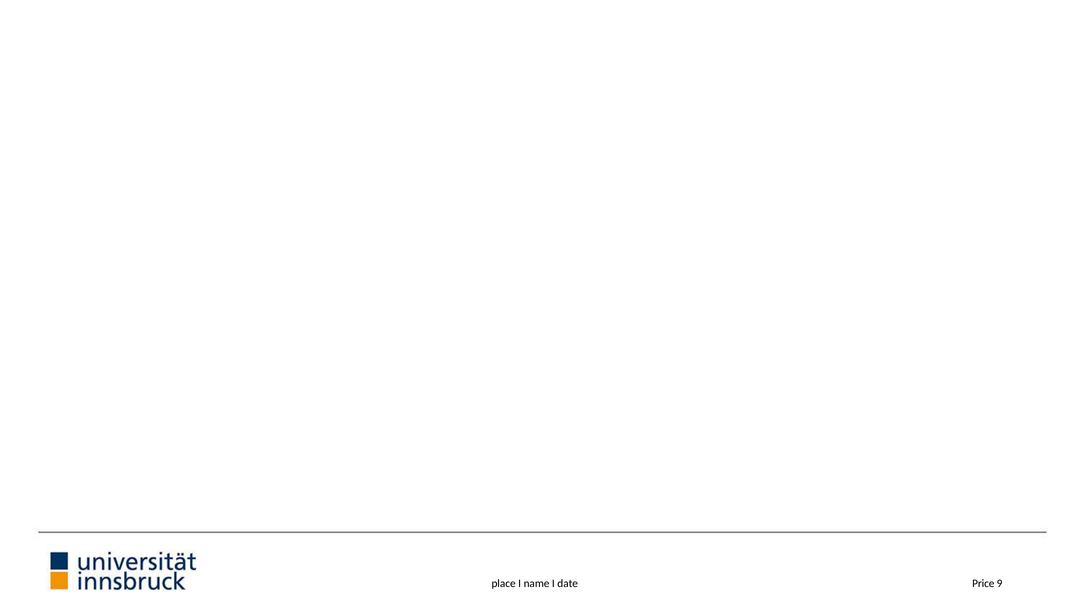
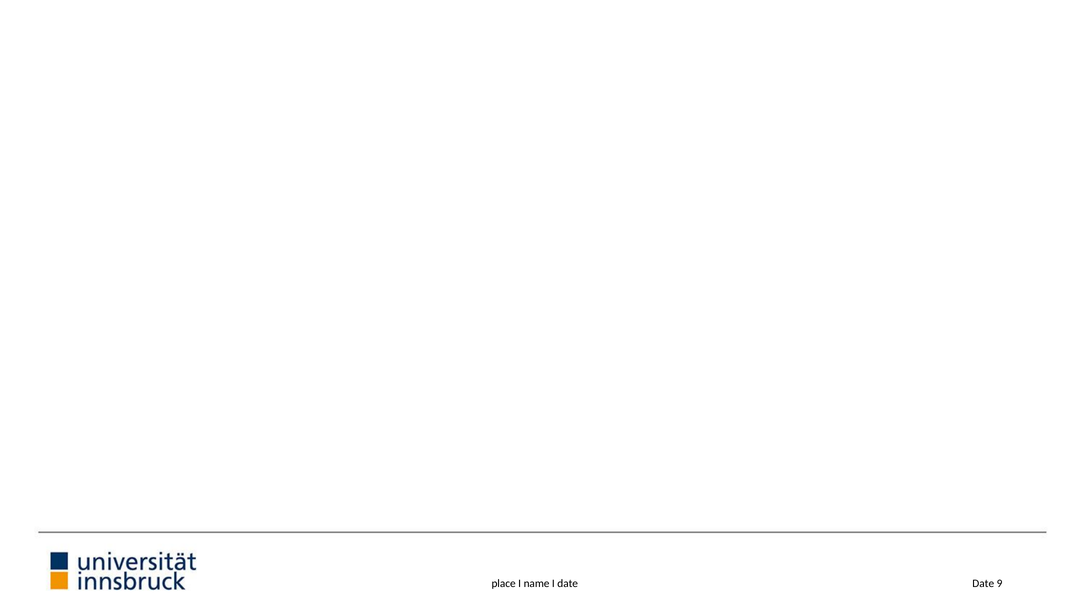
date Price: Price -> Date
